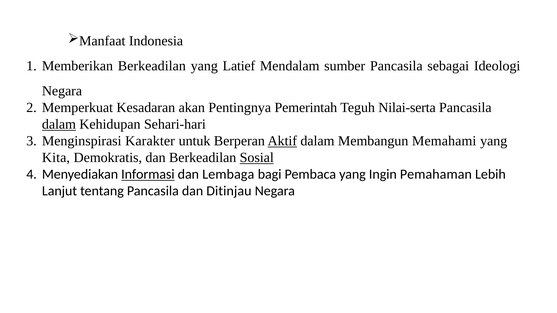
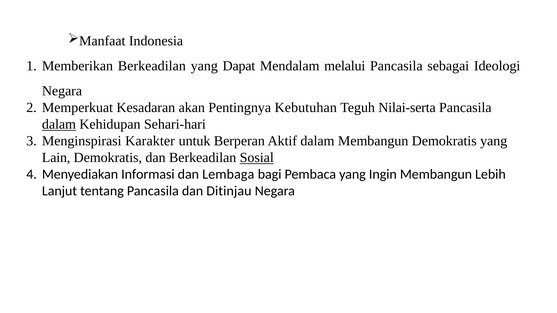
Latief: Latief -> Dapat
sumber: sumber -> melalui
Pemerintah: Pemerintah -> Kebutuhan
Aktif underline: present -> none
Membangun Memahami: Memahami -> Demokratis
Kita: Kita -> Lain
Informasi underline: present -> none
Ingin Pemahaman: Pemahaman -> Membangun
